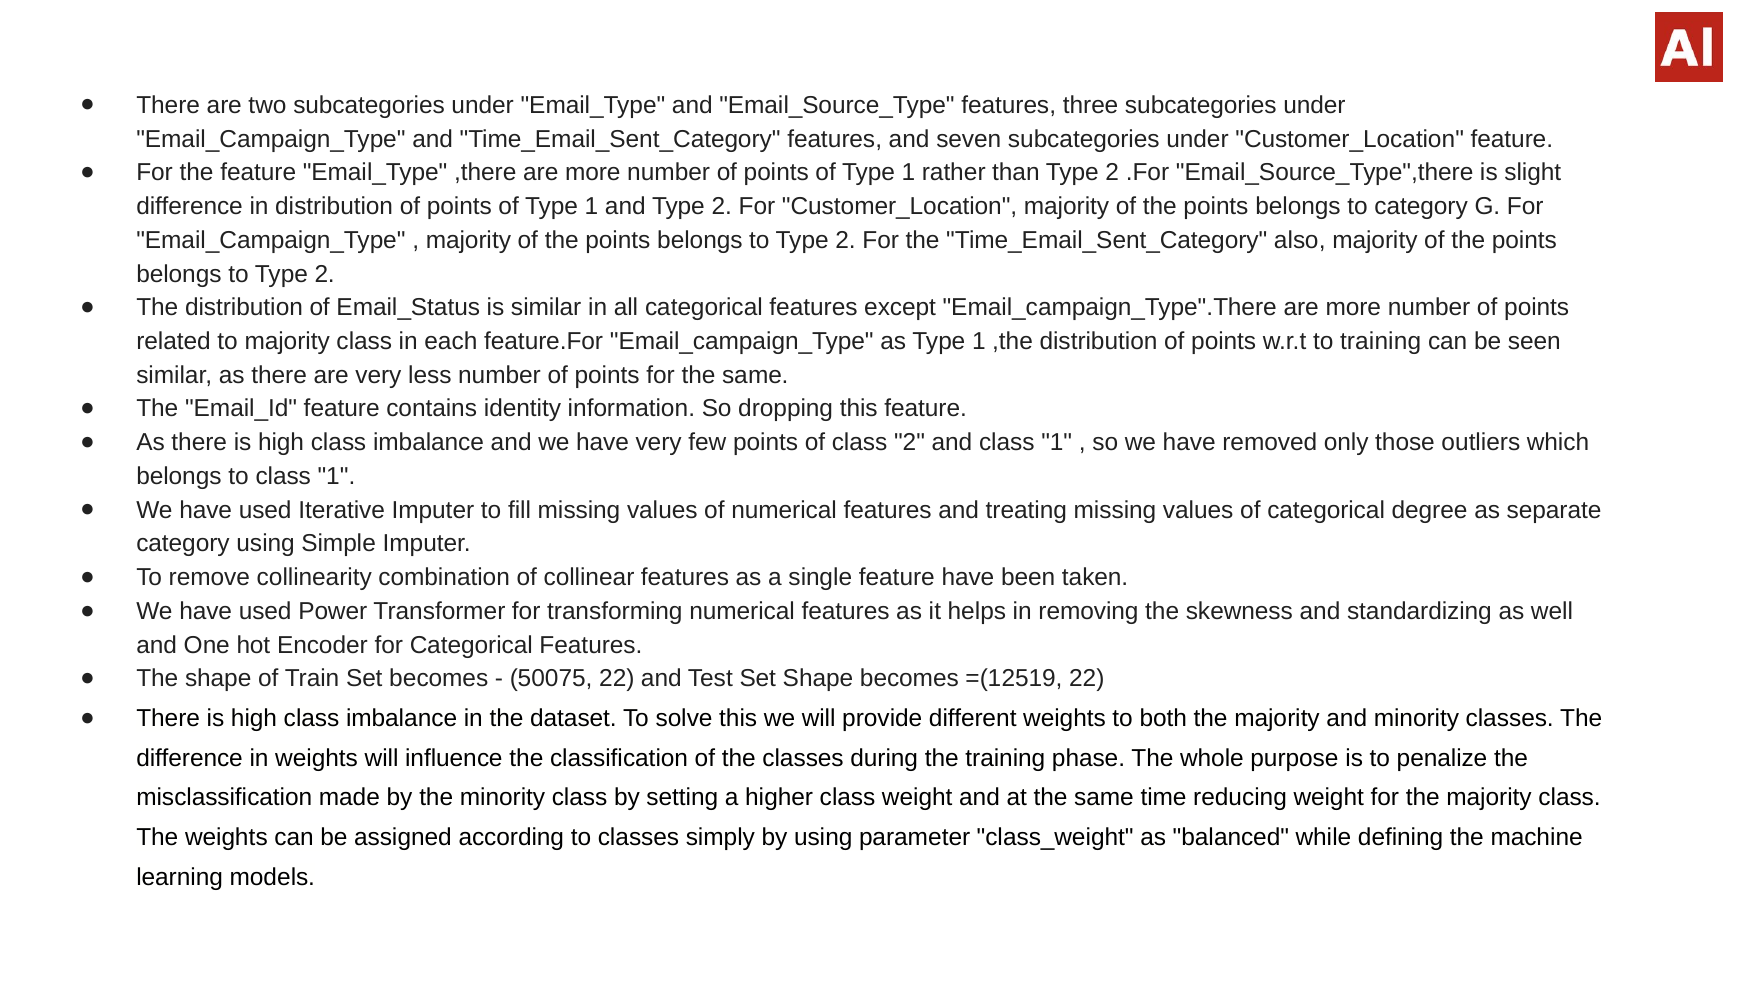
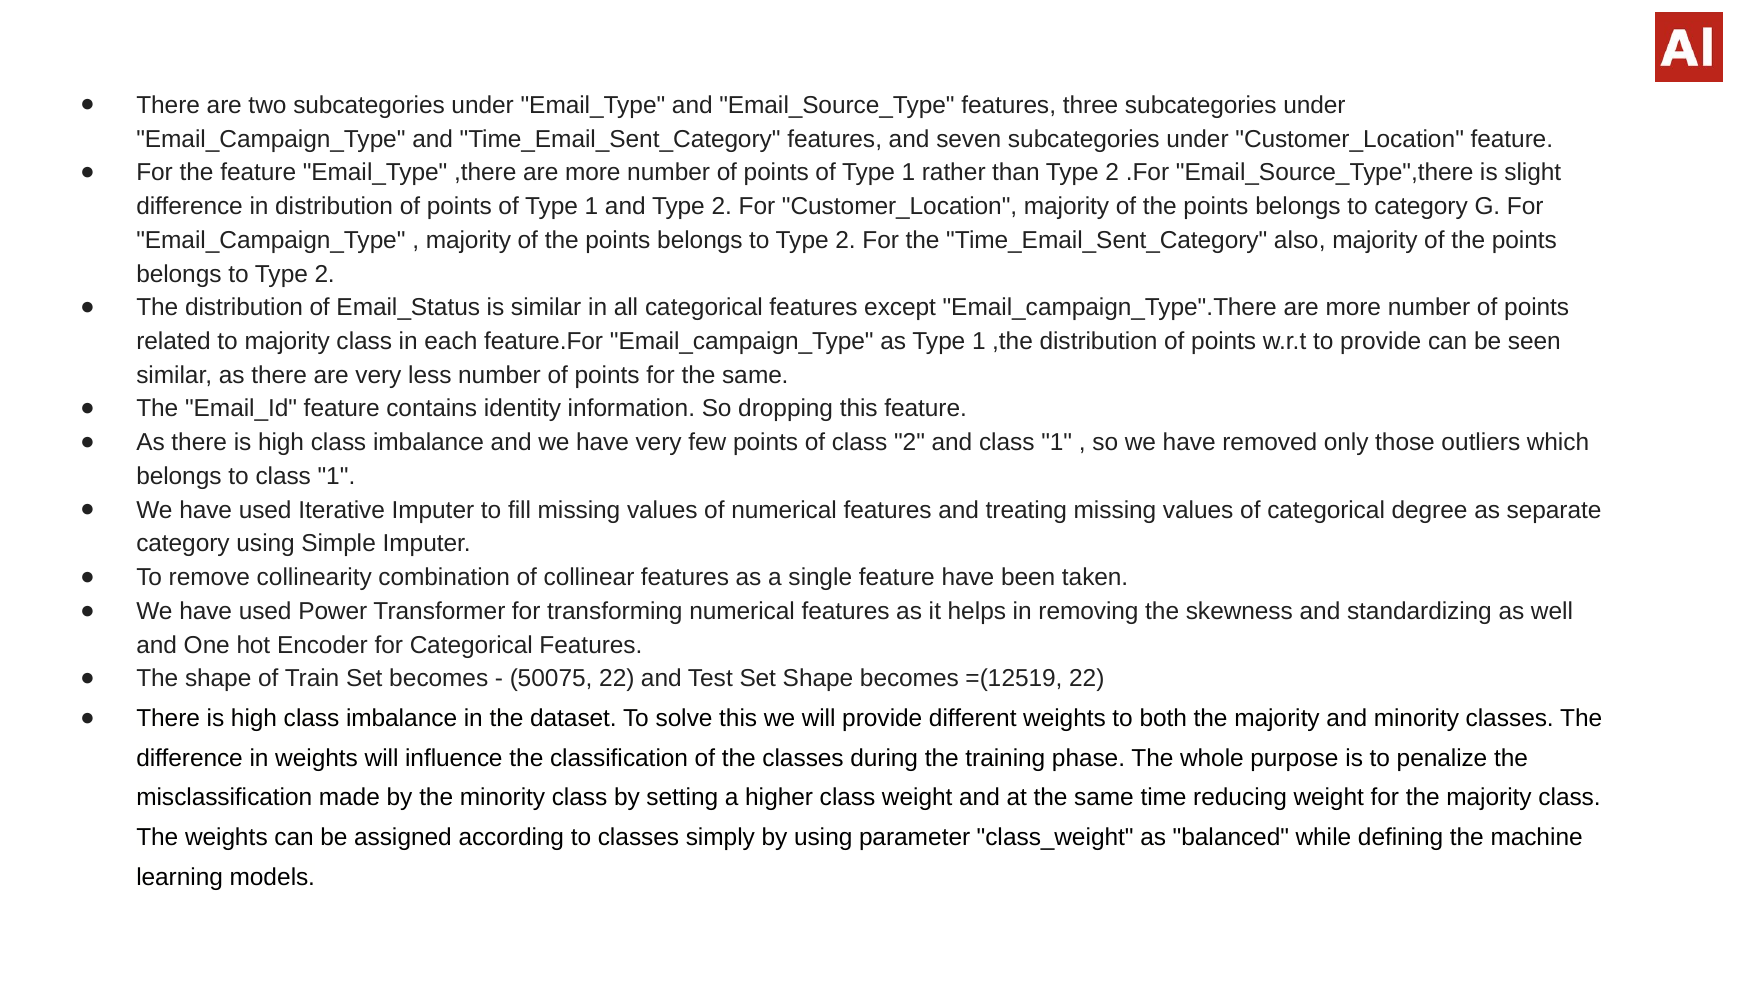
to training: training -> provide
